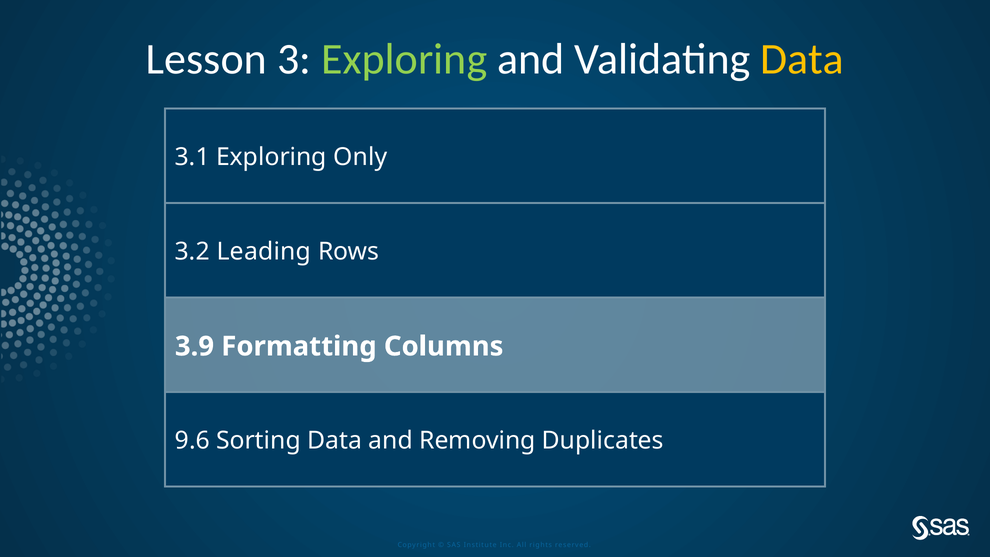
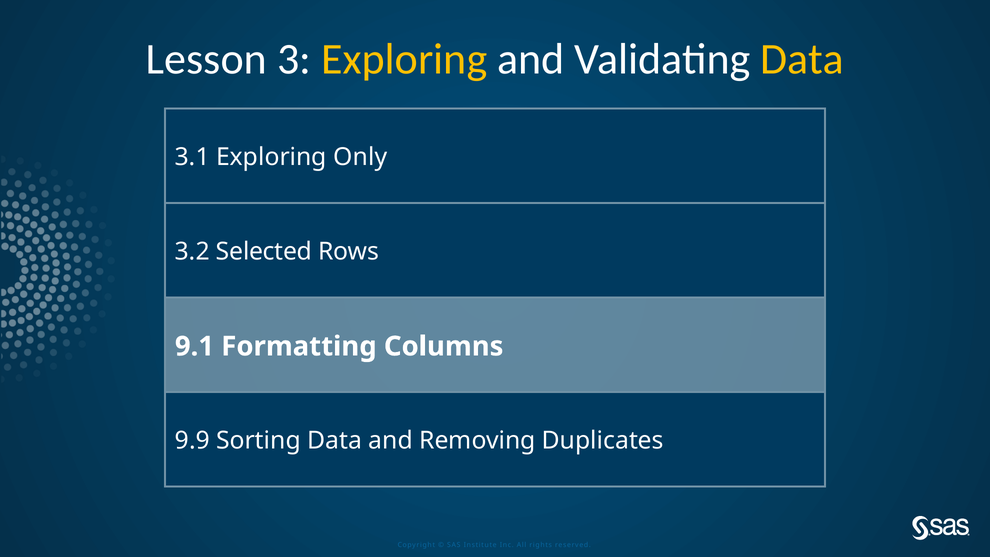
Exploring at (404, 59) colour: light green -> yellow
Leading: Leading -> Selected
3.9: 3.9 -> 9.1
9.6: 9.6 -> 9.9
